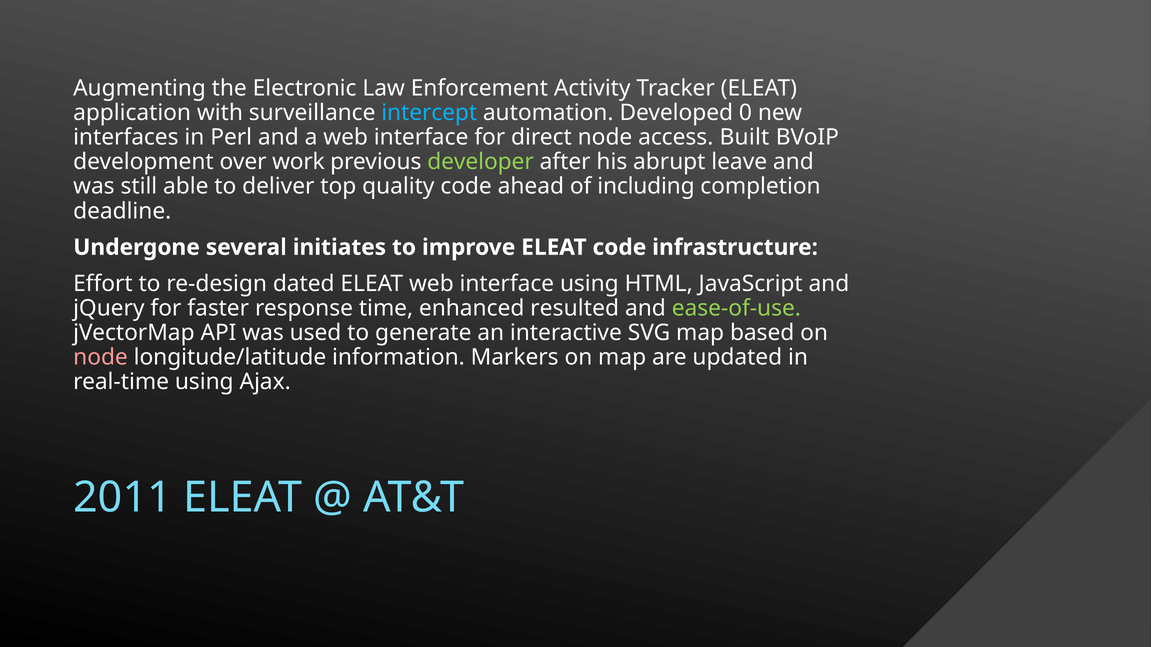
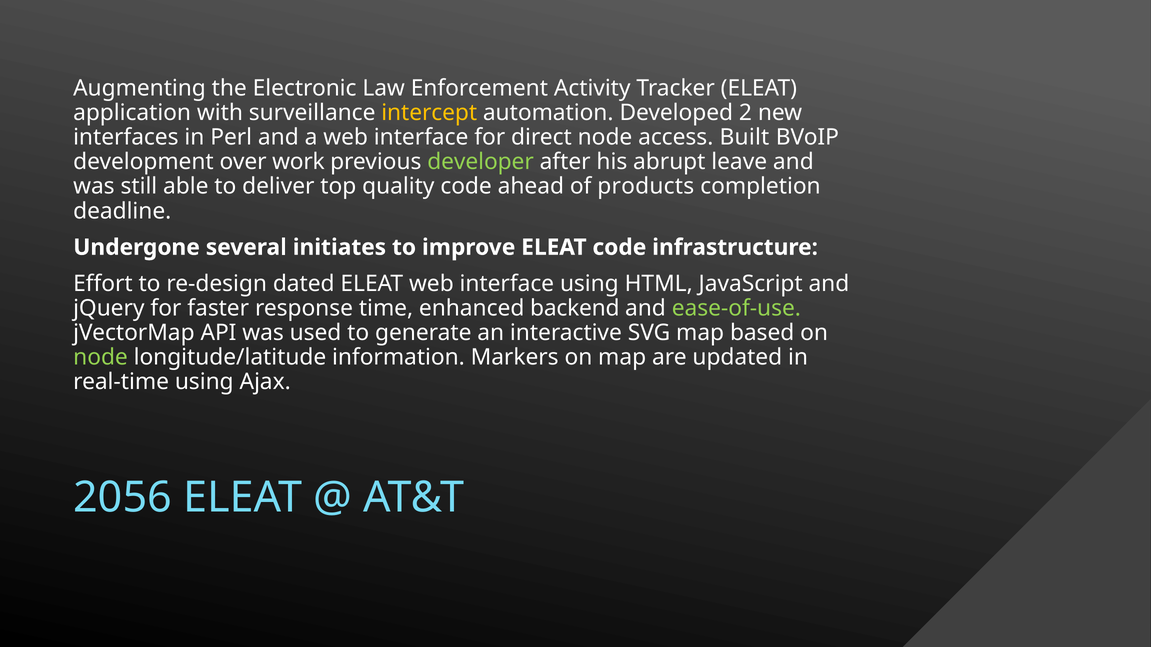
intercept colour: light blue -> yellow
0: 0 -> 2
including: including -> products
resulted: resulted -> backend
node at (101, 358) colour: pink -> light green
2011: 2011 -> 2056
